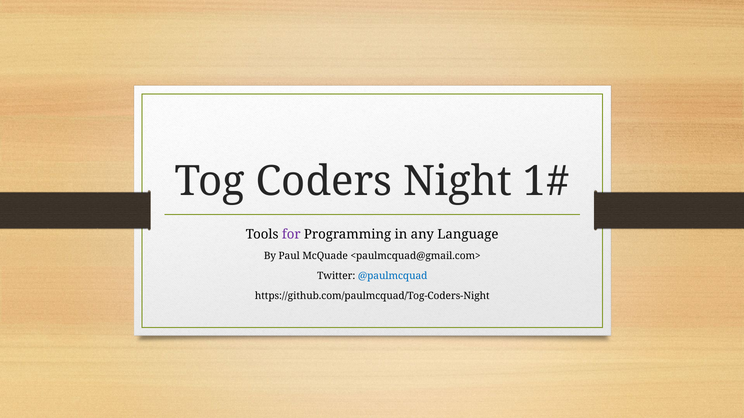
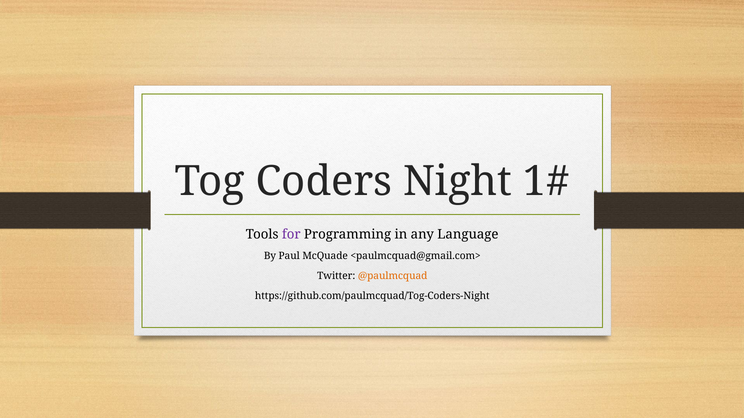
@paulmcquad colour: blue -> orange
